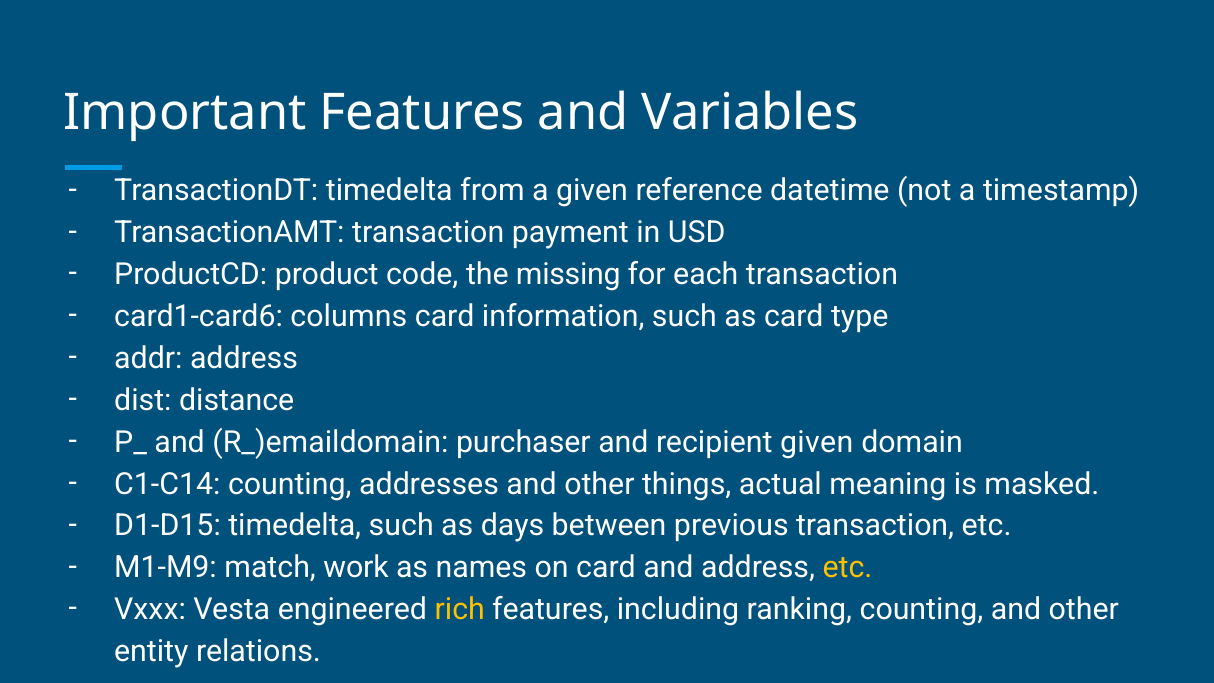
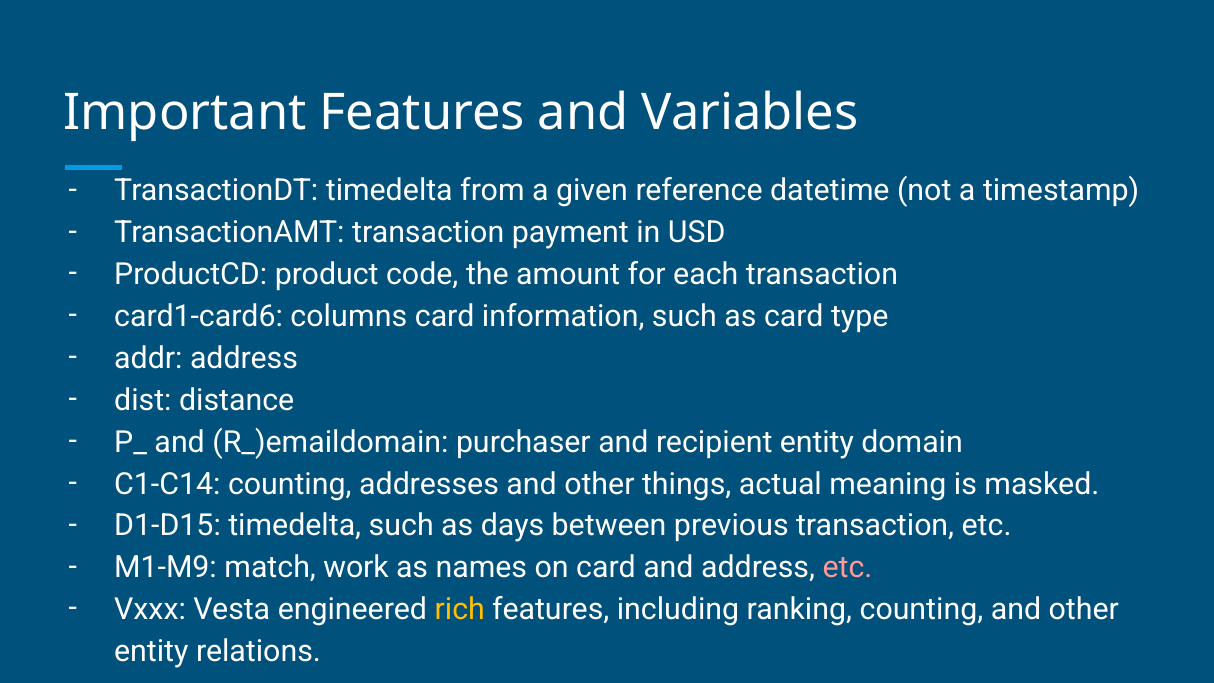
missing: missing -> amount
recipient given: given -> entity
etc at (847, 568) colour: yellow -> pink
